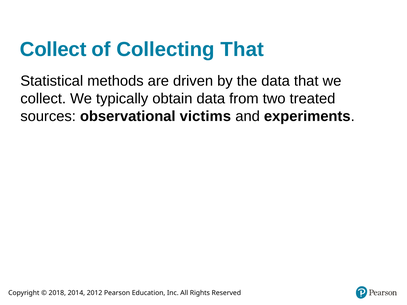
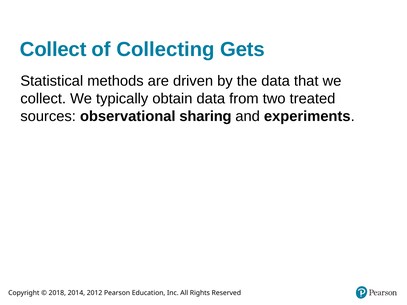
Collecting That: That -> Gets
victims: victims -> sharing
